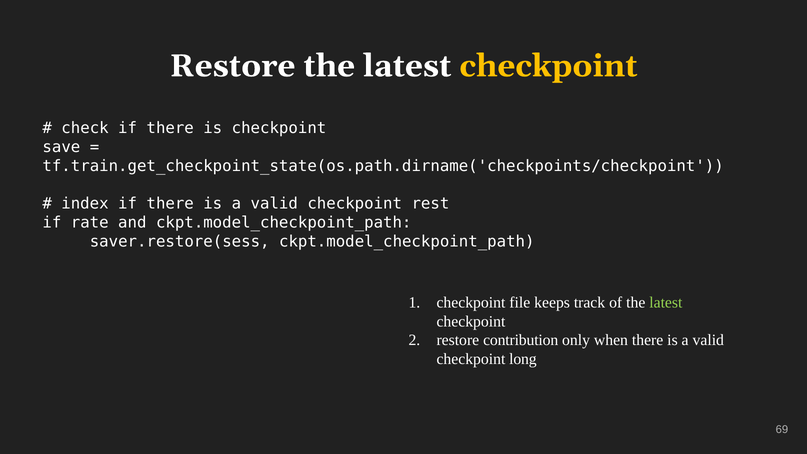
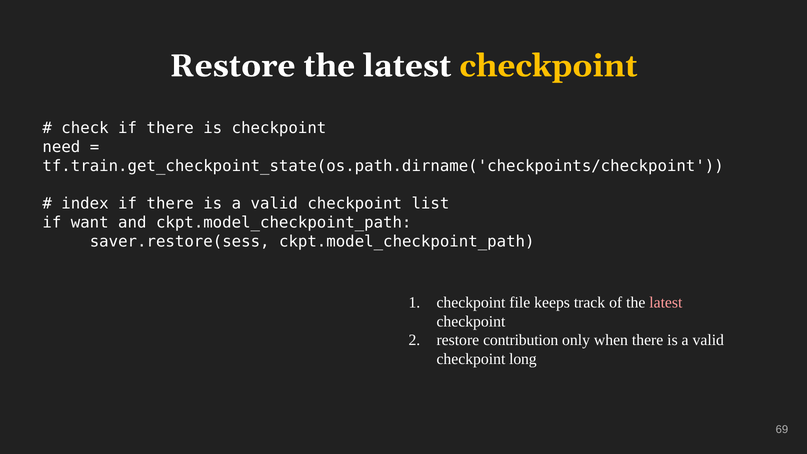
save: save -> need
rest: rest -> list
rate: rate -> want
latest at (666, 302) colour: light green -> pink
